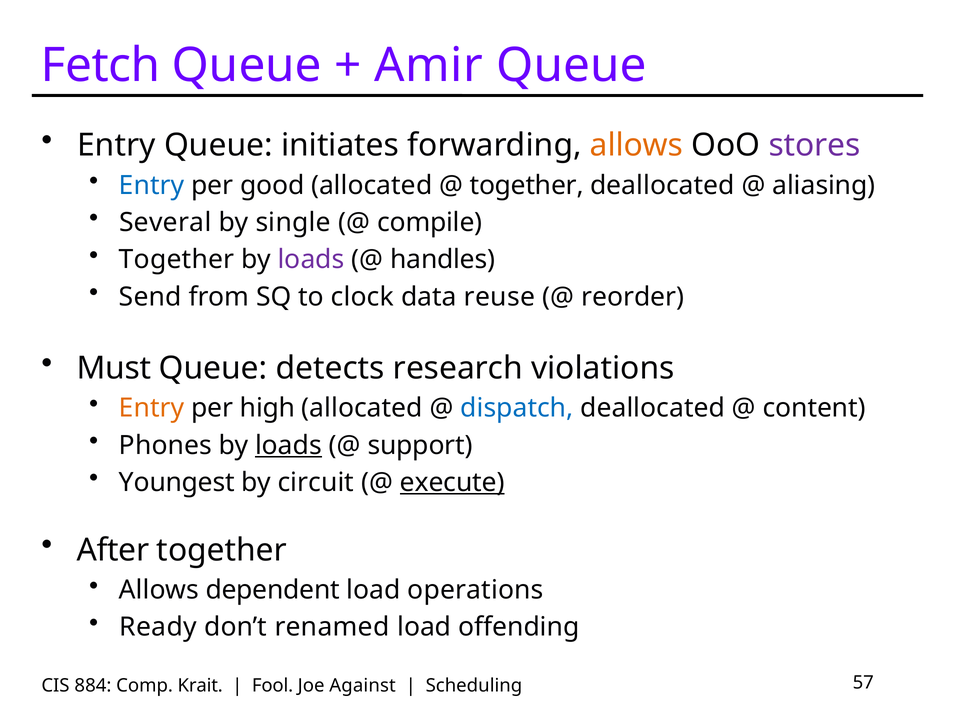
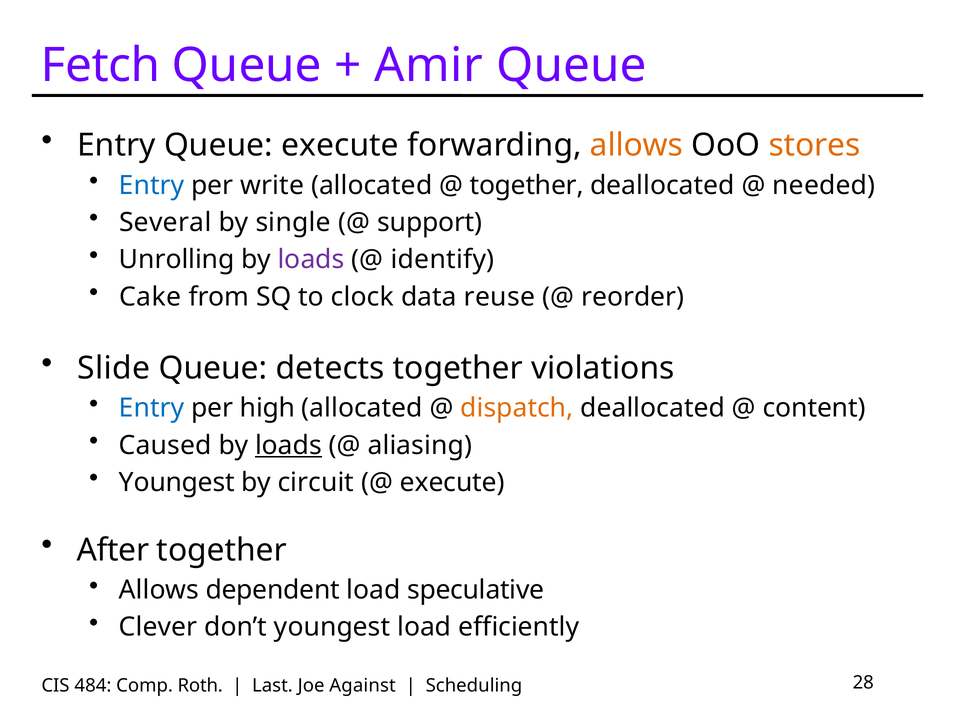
Queue initiates: initiates -> execute
stores colour: purple -> orange
good: good -> write
aliasing: aliasing -> needed
compile: compile -> support
Together at (177, 260): Together -> Unrolling
handles: handles -> identify
Send: Send -> Cake
Must: Must -> Slide
detects research: research -> together
Entry at (152, 408) colour: orange -> blue
dispatch colour: blue -> orange
Phones: Phones -> Caused
support: support -> aliasing
execute at (452, 483) underline: present -> none
operations: operations -> speculative
Ready: Ready -> Clever
don’t renamed: renamed -> youngest
offending: offending -> efficiently
884: 884 -> 484
Krait: Krait -> Roth
Fool: Fool -> Last
57: 57 -> 28
